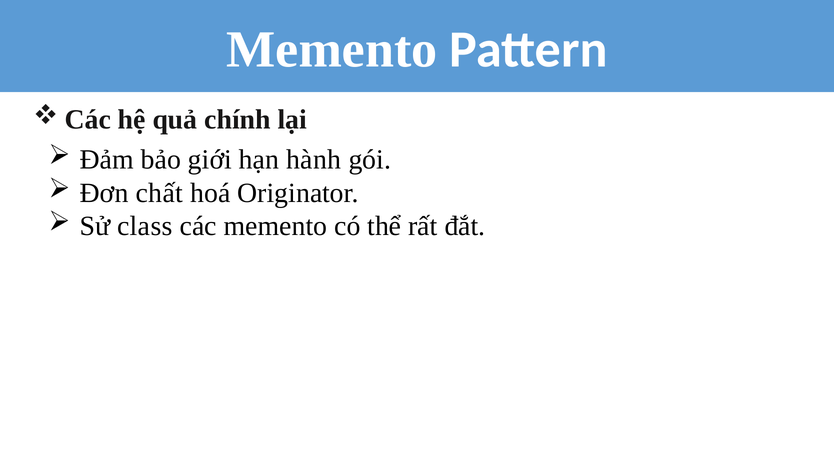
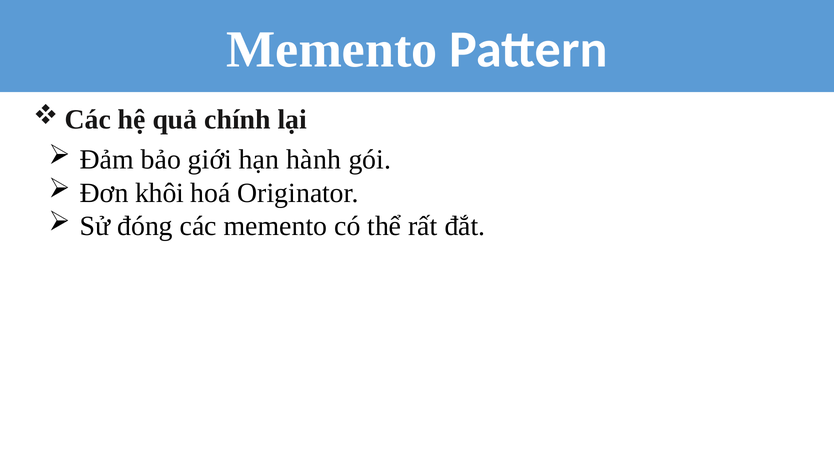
chất: chất -> khôi
class: class -> đóng
